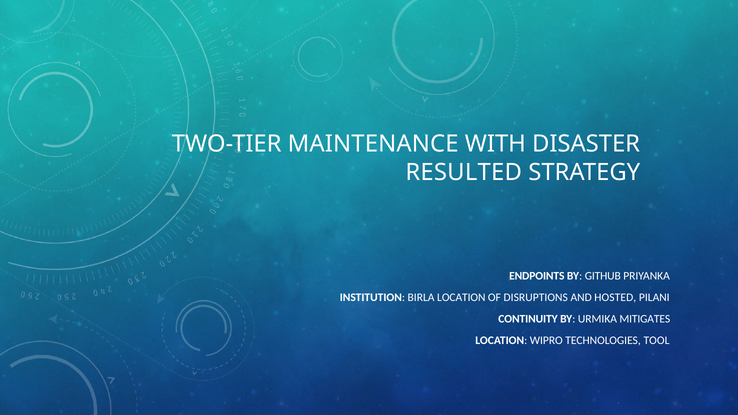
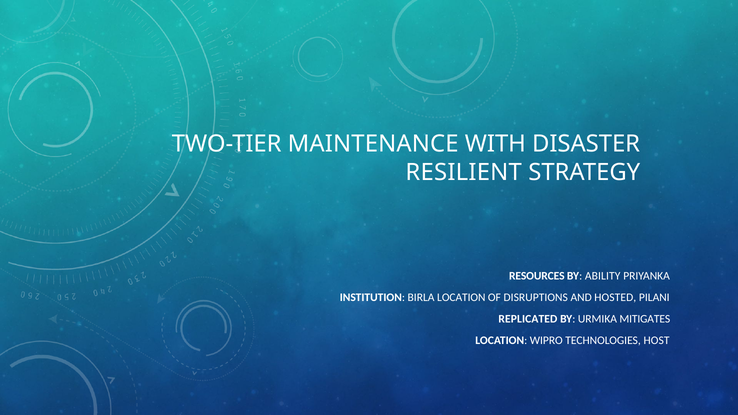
RESULTED: RESULTED -> RESILIENT
ENDPOINTS: ENDPOINTS -> RESOURCES
GITHUB: GITHUB -> ABILITY
CONTINUITY: CONTINUITY -> REPLICATED
TOOL: TOOL -> HOST
